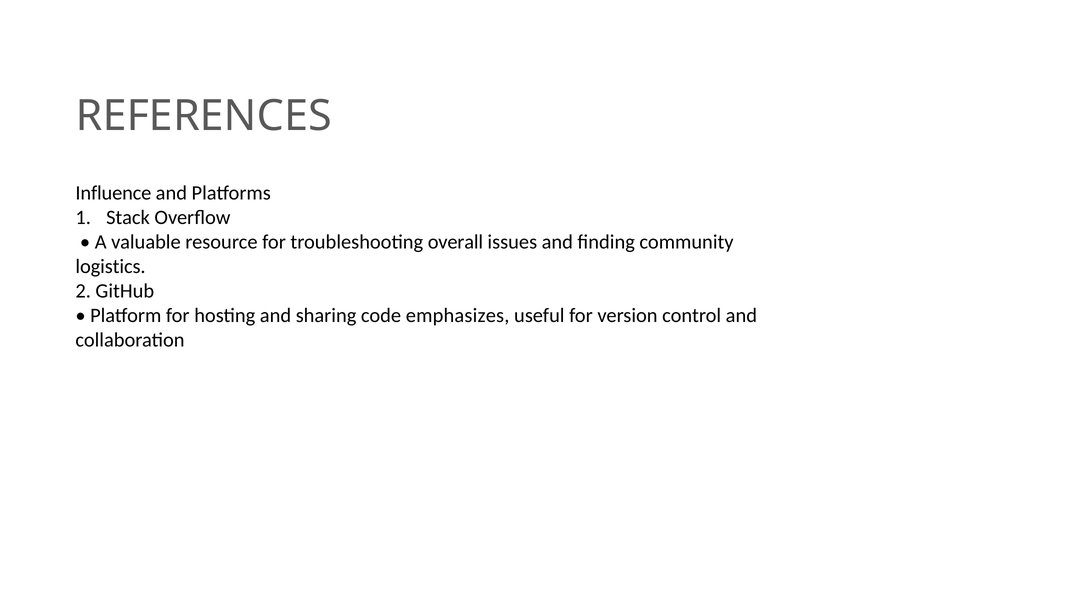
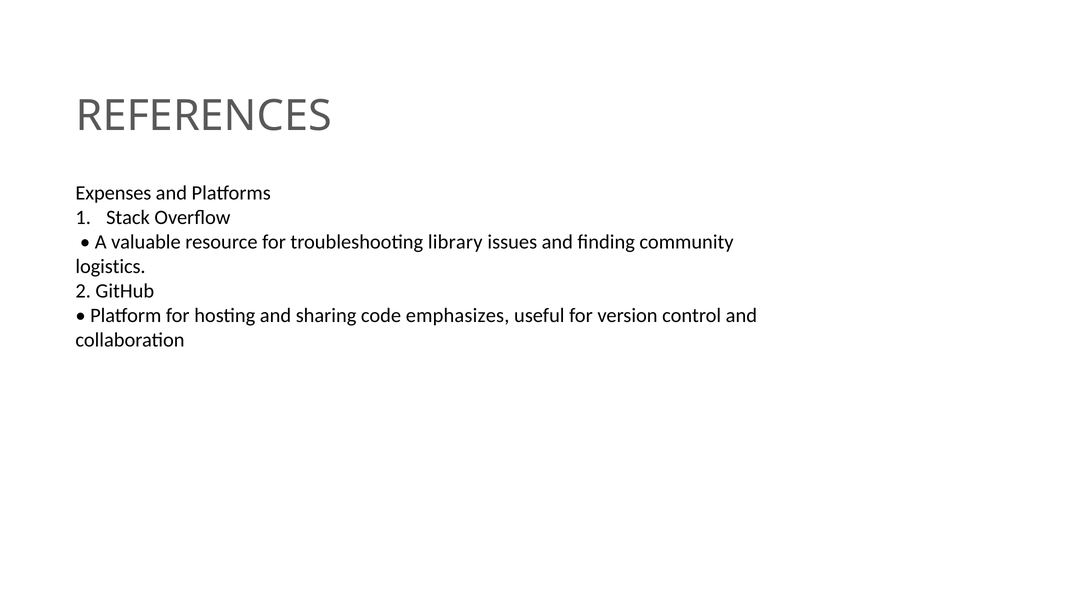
Influence: Influence -> Expenses
overall: overall -> library
